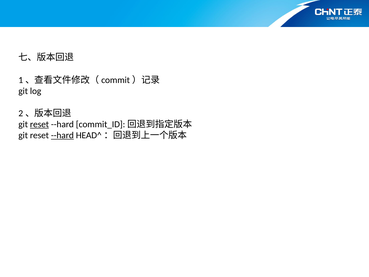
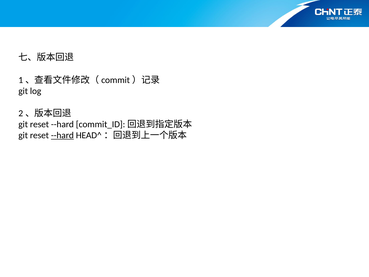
reset at (39, 124) underline: present -> none
